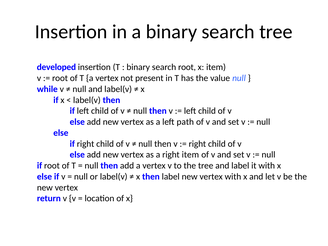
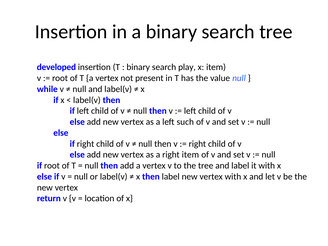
search root: root -> play
path: path -> such
